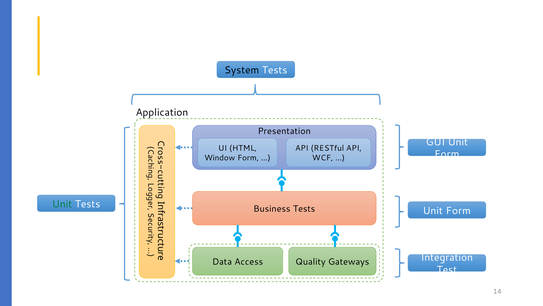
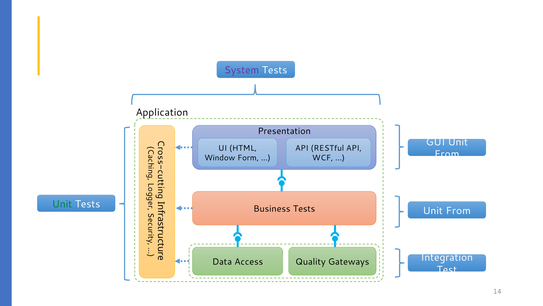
System colour: black -> purple
Form at (447, 154): Form -> From
Form at (458, 210): Form -> From
